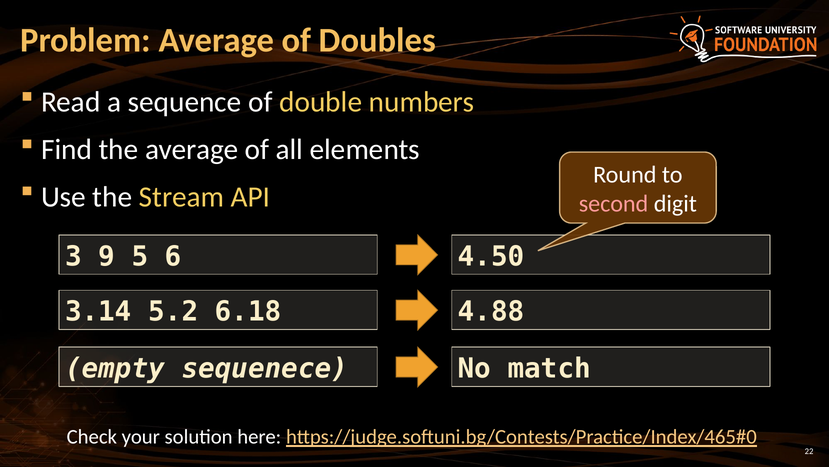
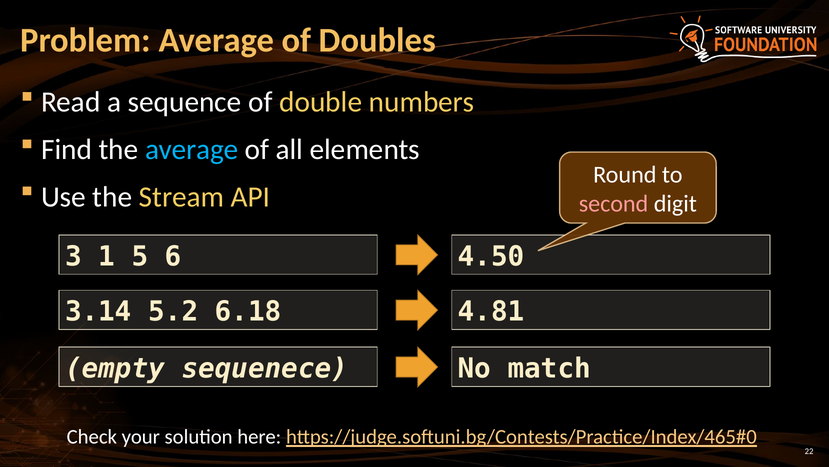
average at (192, 150) colour: white -> light blue
9: 9 -> 1
4.88: 4.88 -> 4.81
